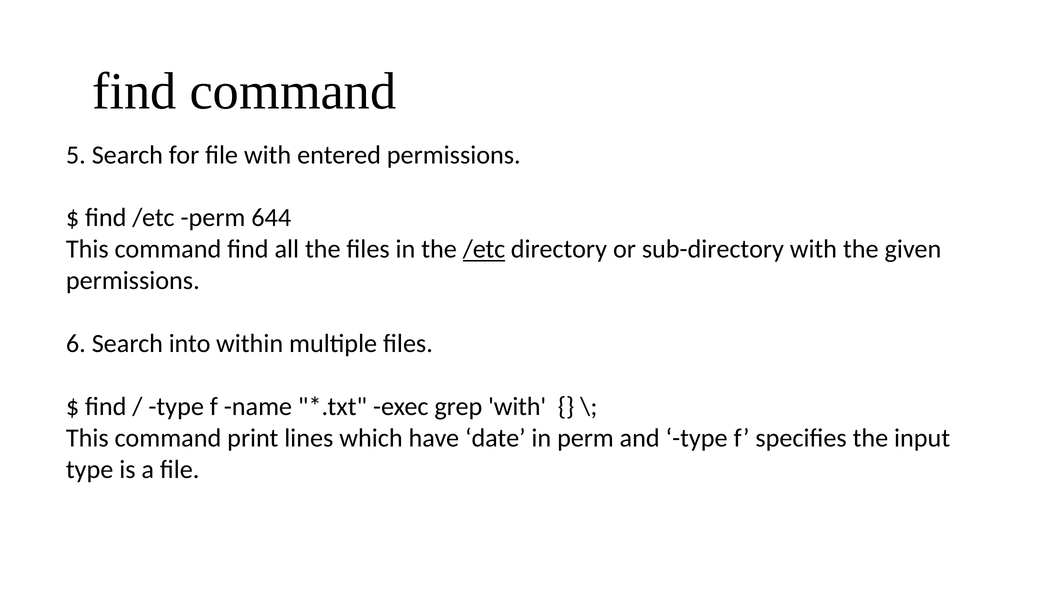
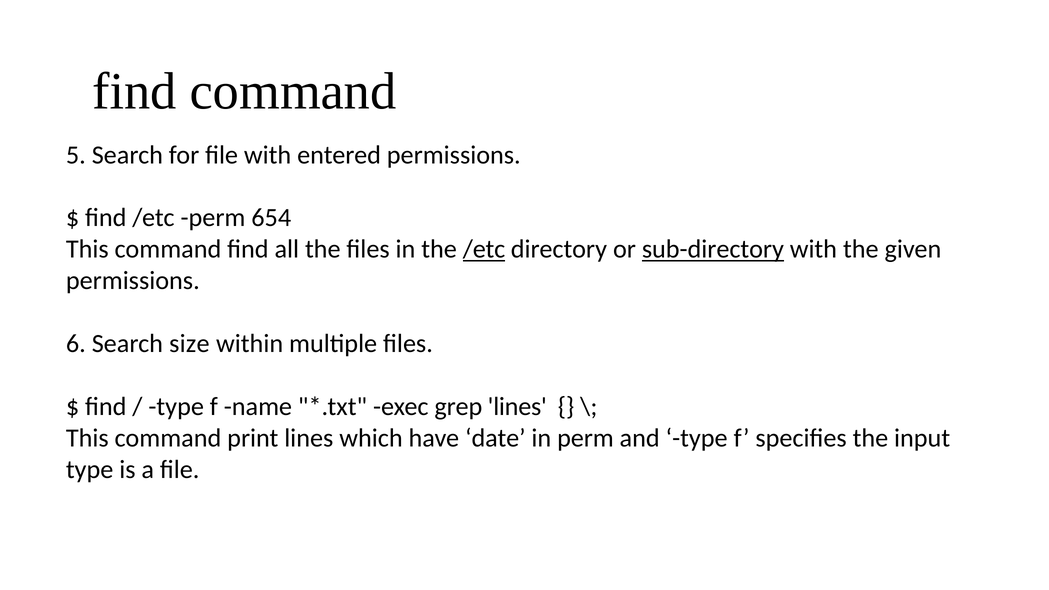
644: 644 -> 654
sub-directory underline: none -> present
into: into -> size
grep with: with -> lines
